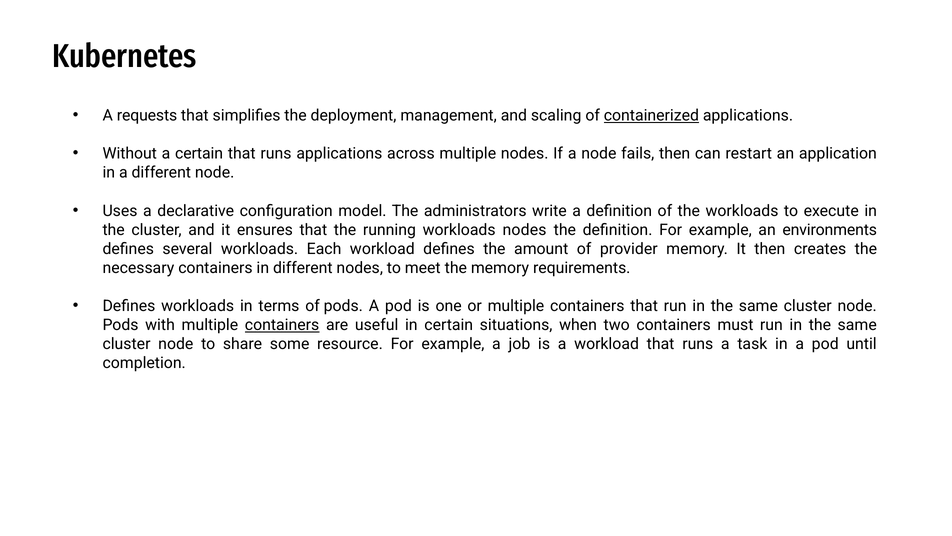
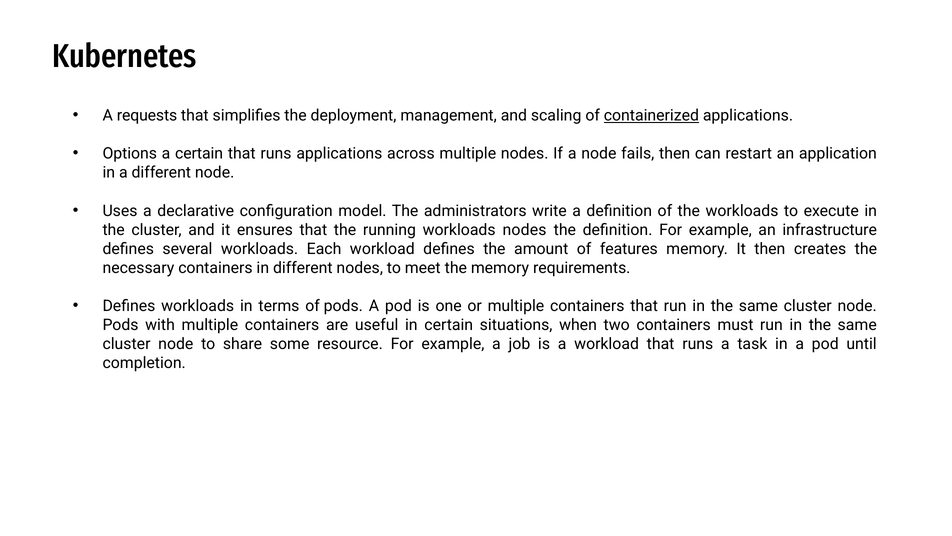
Without: Without -> Options
environments: environments -> infrastructure
provider: provider -> features
containers at (282, 325) underline: present -> none
